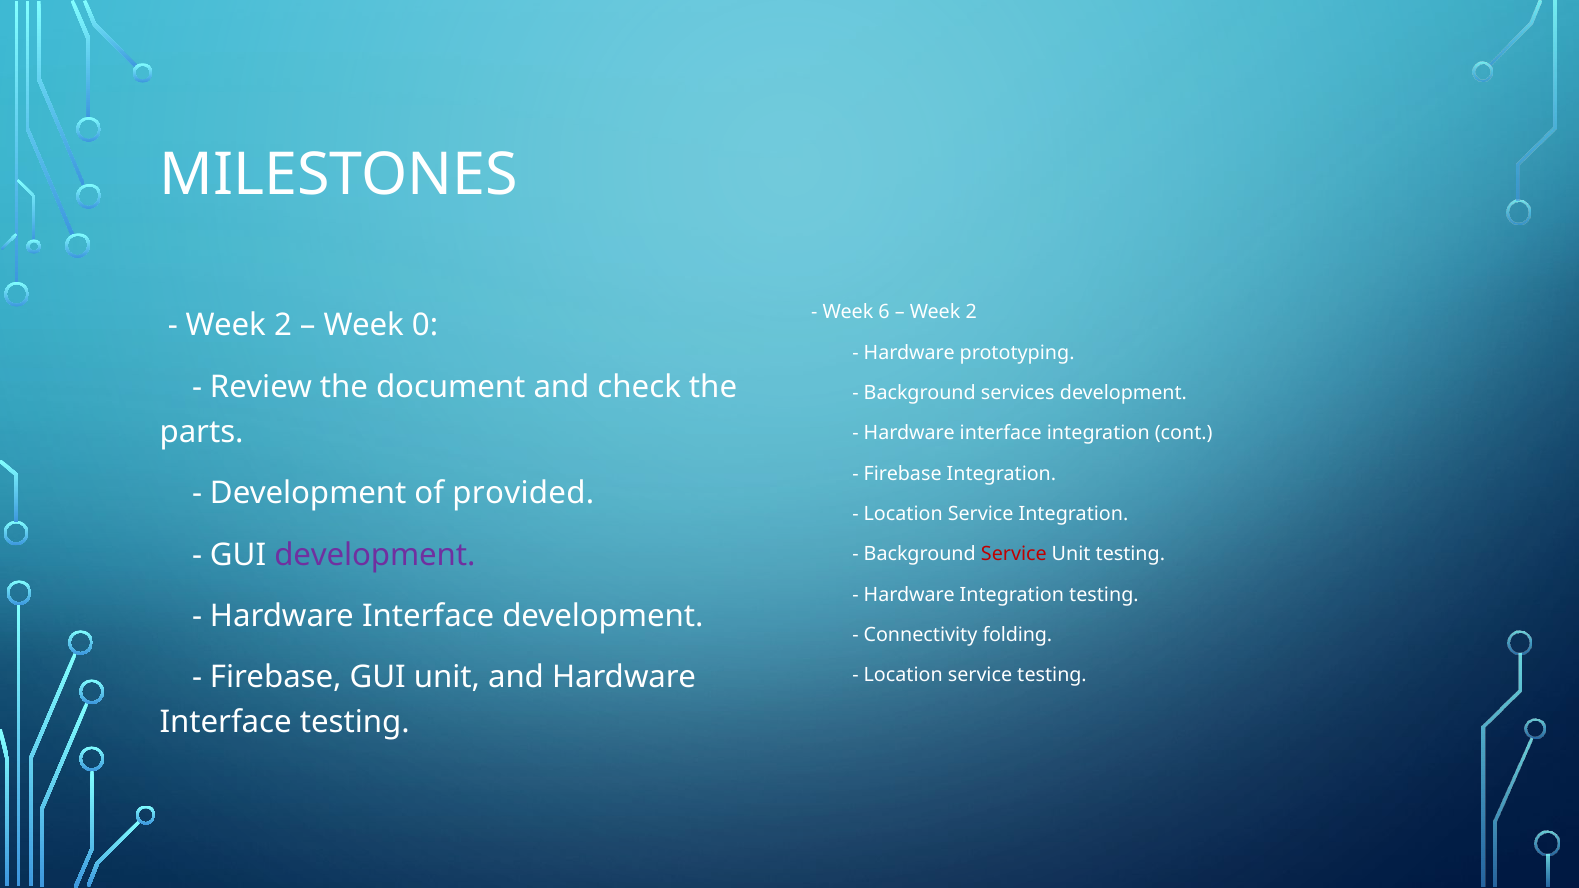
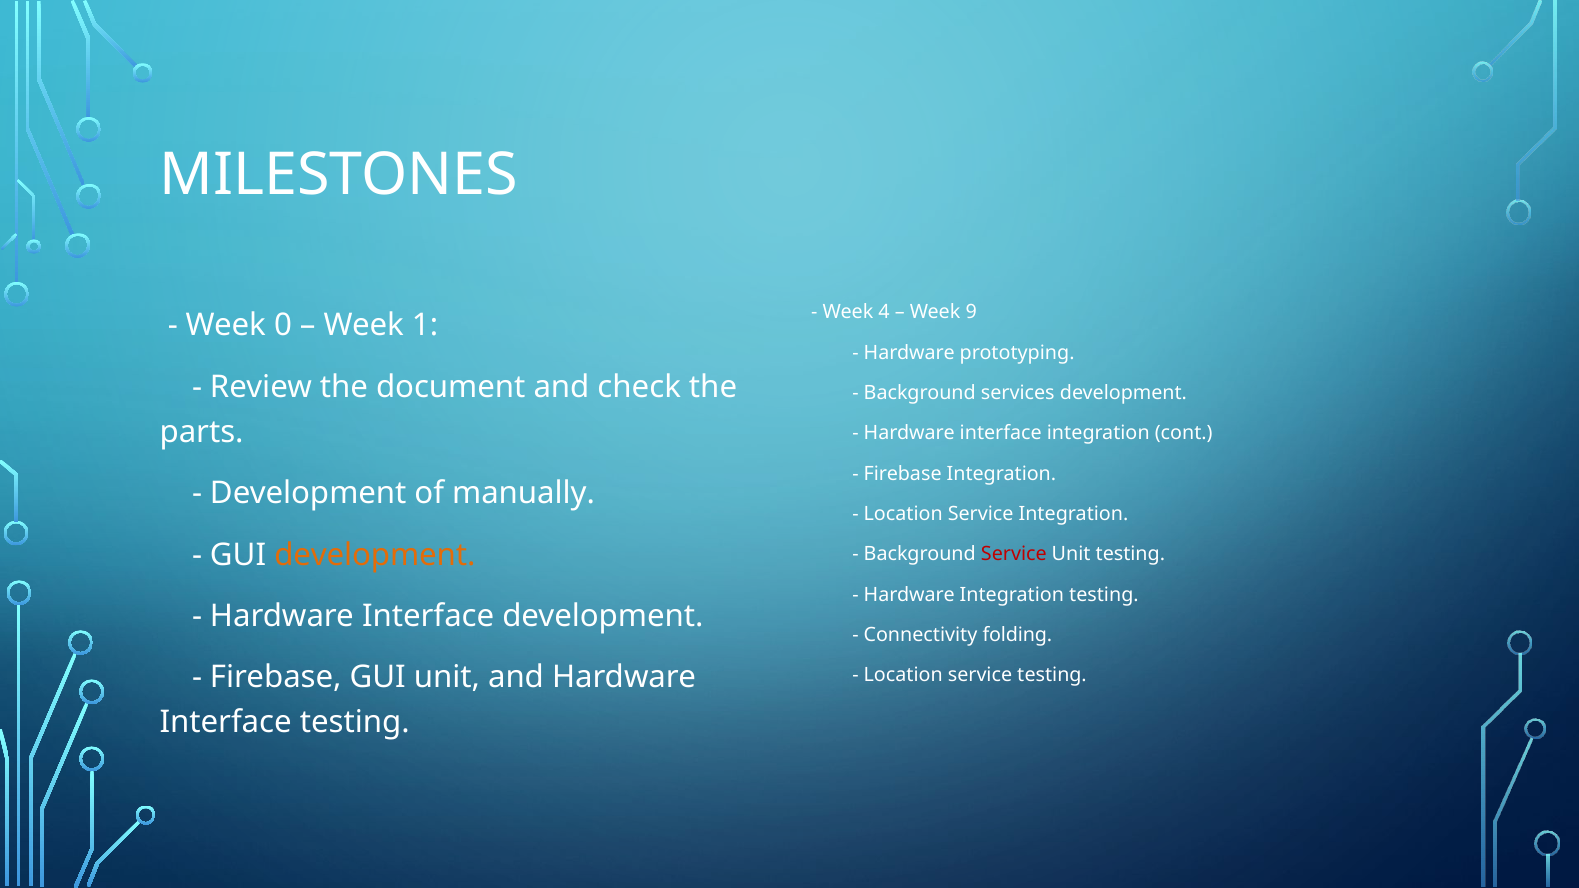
6: 6 -> 4
2 at (971, 312): 2 -> 9
2 at (283, 326): 2 -> 0
0: 0 -> 1
provided: provided -> manually
development at (375, 555) colour: purple -> orange
